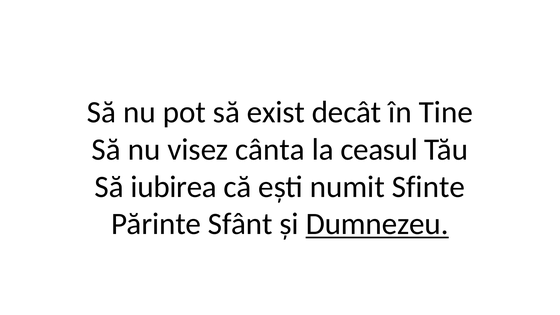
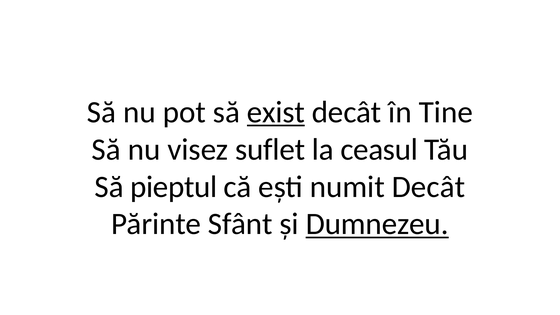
exist underline: none -> present
cânta: cânta -> suflet
iubirea: iubirea -> pieptul
numit Sfinte: Sfinte -> Decât
